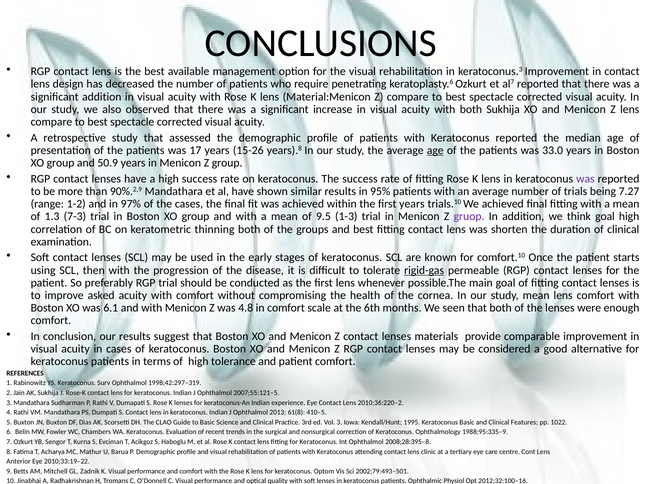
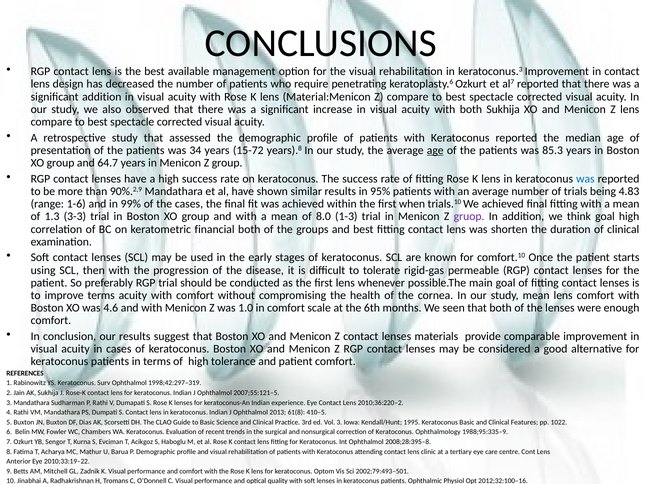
17: 17 -> 34
15-26: 15-26 -> 15-72
33.0: 33.0 -> 85.3
50.9: 50.9 -> 64.7
was at (585, 179) colour: purple -> blue
7.27: 7.27 -> 4.83
1-2: 1-2 -> 1-6
97%: 97% -> 99%
first years: years -> when
7-3: 7-3 -> 3-3
9.5: 9.5 -> 8.0
thinning: thinning -> financial
rigid-gas underline: present -> none
improve asked: asked -> terms
6.1: 6.1 -> 4.6
4.8: 4.8 -> 1.0
